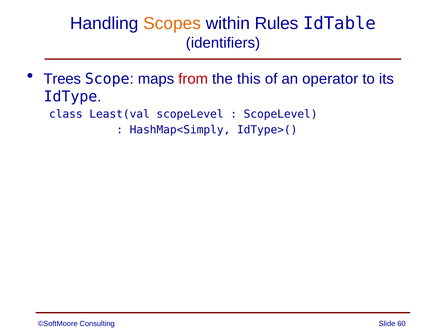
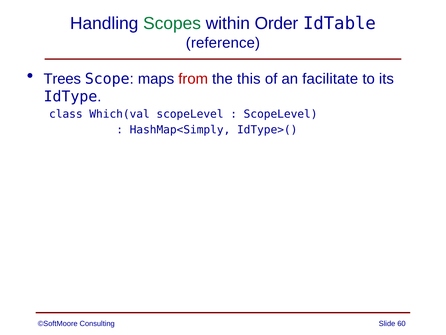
Scopes colour: orange -> green
Rules: Rules -> Order
identifiers: identifiers -> reference
operator: operator -> facilitate
Least(val: Least(val -> Which(val
